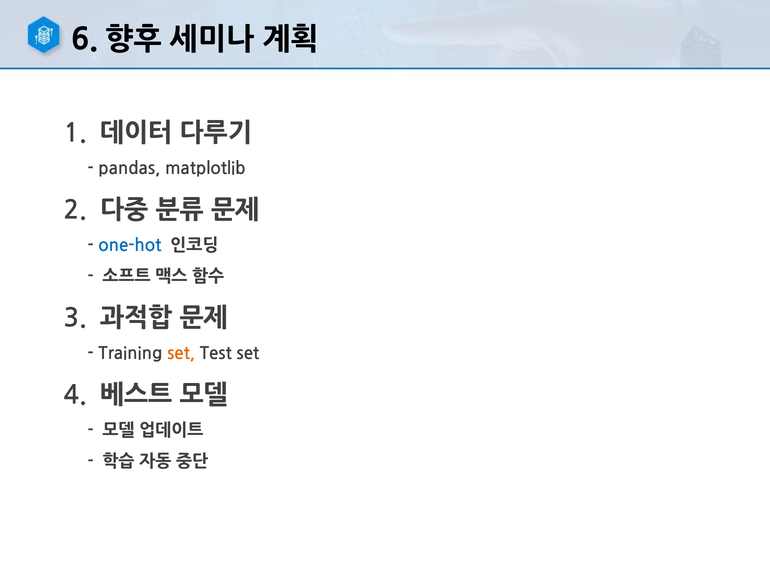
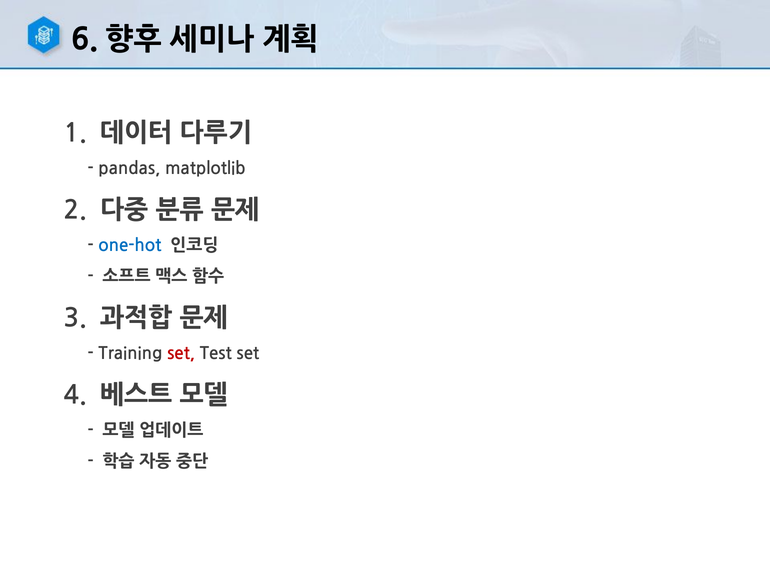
set at (181, 353) colour: orange -> red
